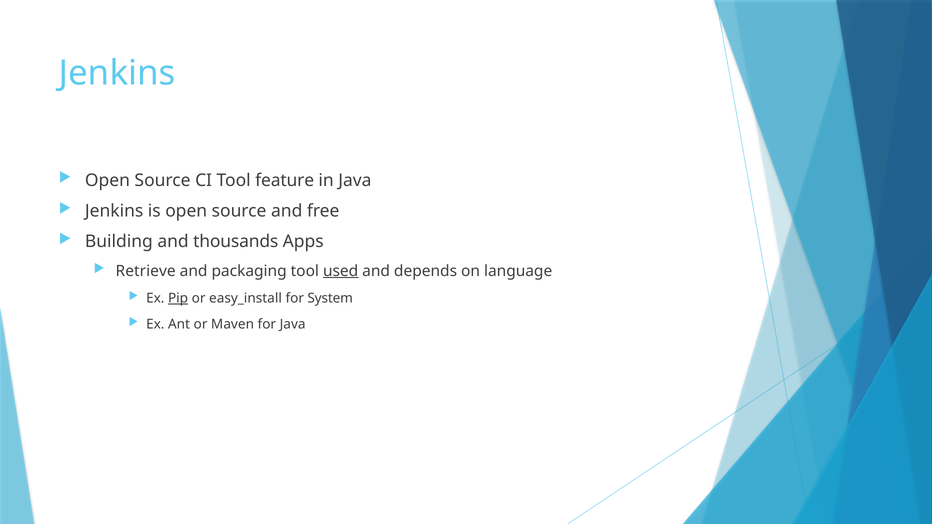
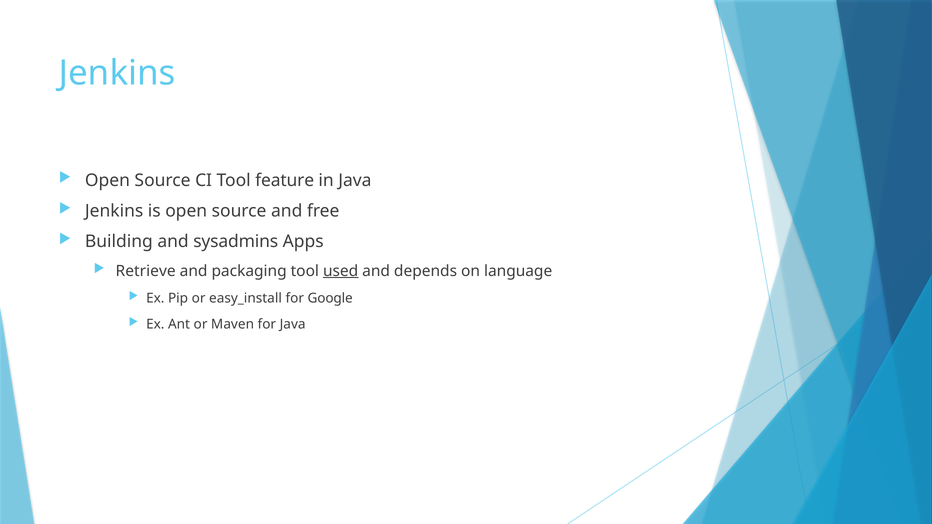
thousands: thousands -> sysadmins
Pip underline: present -> none
System: System -> Google
